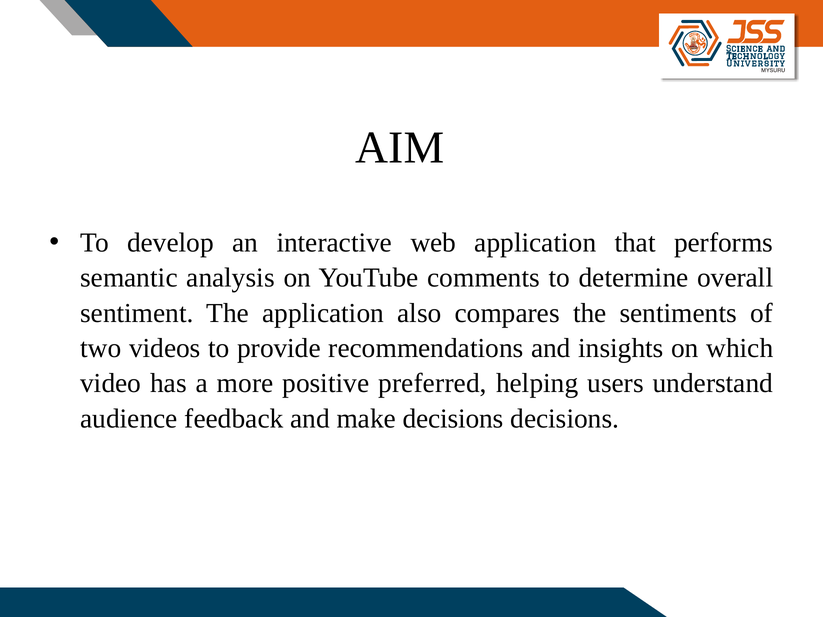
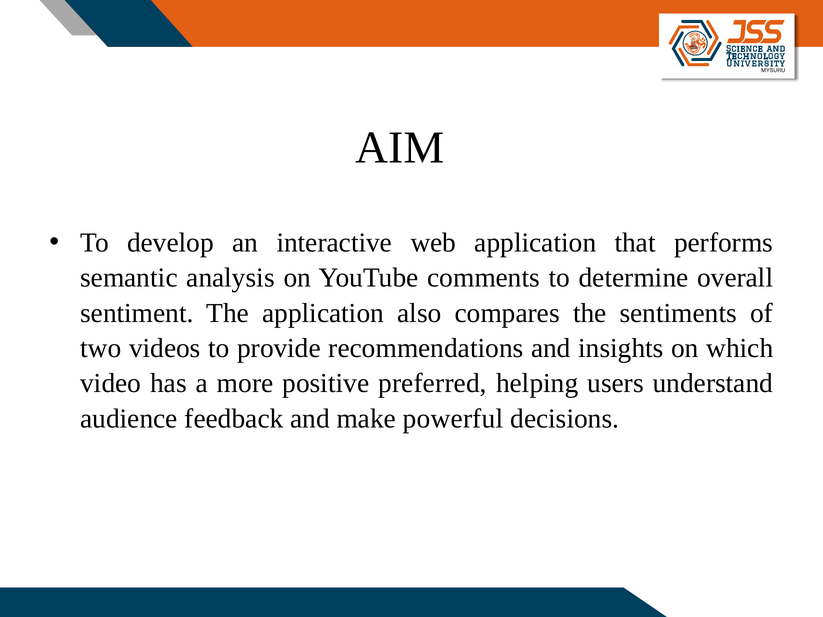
make decisions: decisions -> powerful
